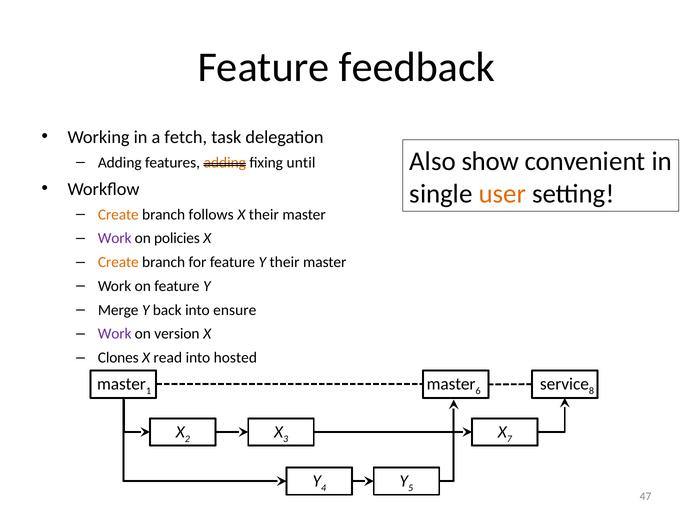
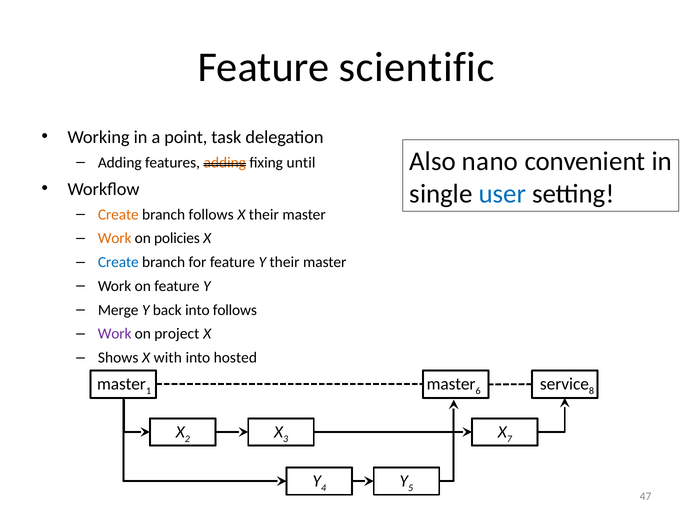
feedback: feedback -> scientific
fetch: fetch -> point
show: show -> nano
user colour: orange -> blue
Work at (115, 238) colour: purple -> orange
Create at (118, 262) colour: orange -> blue
into ensure: ensure -> follows
version: version -> project
Clones: Clones -> Shows
read: read -> with
